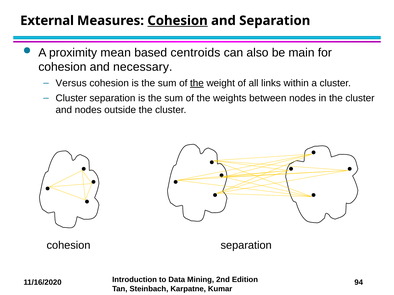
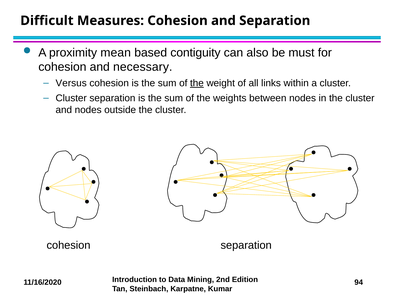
External: External -> Difficult
Cohesion at (178, 21) underline: present -> none
centroids: centroids -> contiguity
main: main -> must
